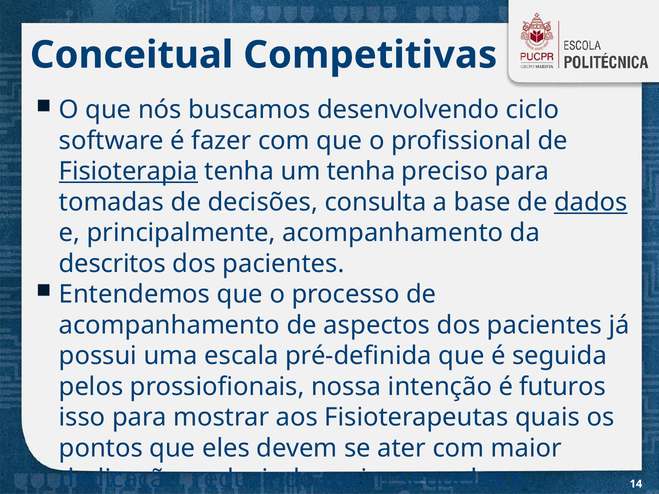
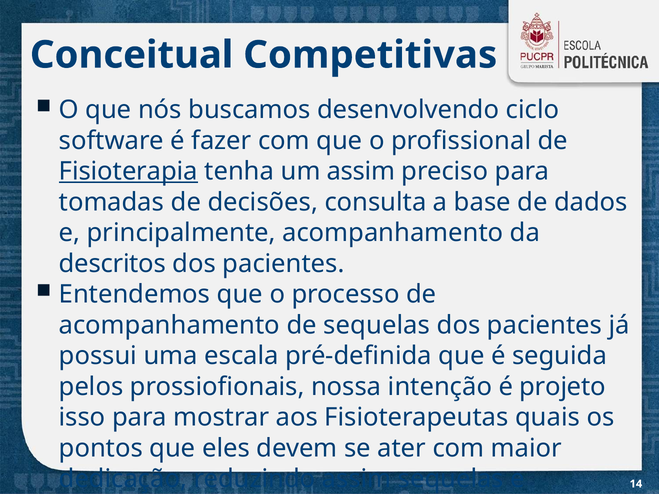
um tenha: tenha -> assim
dados underline: present -> none
de aspectos: aspectos -> sequelas
é futuros: futuros -> projeto
